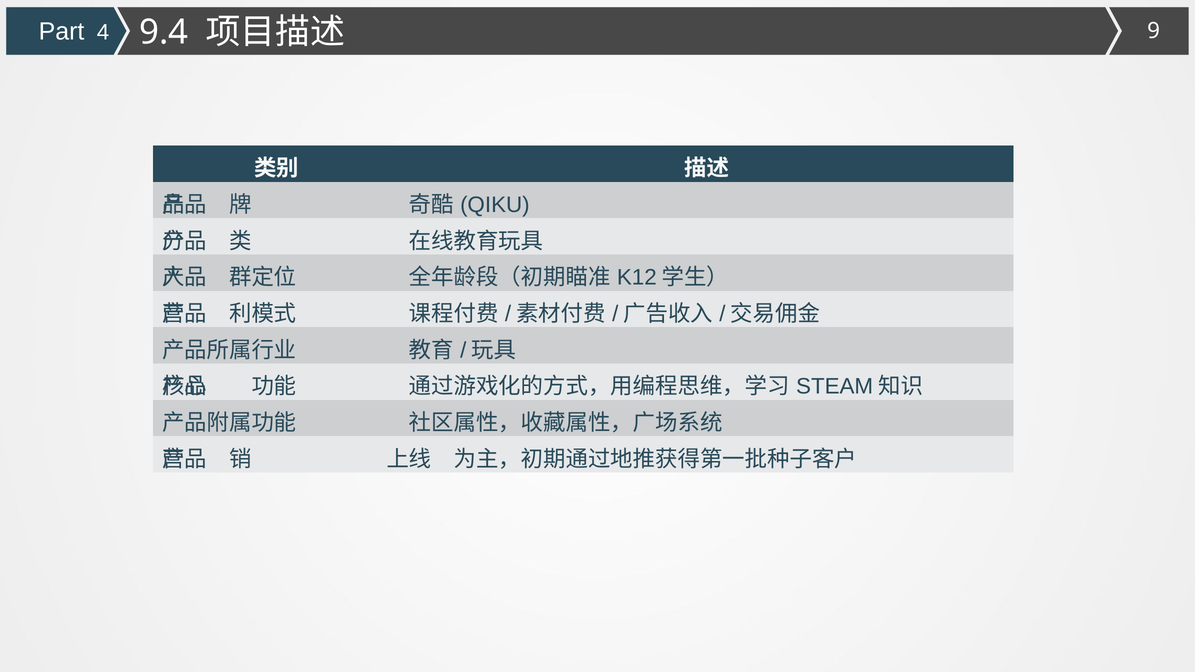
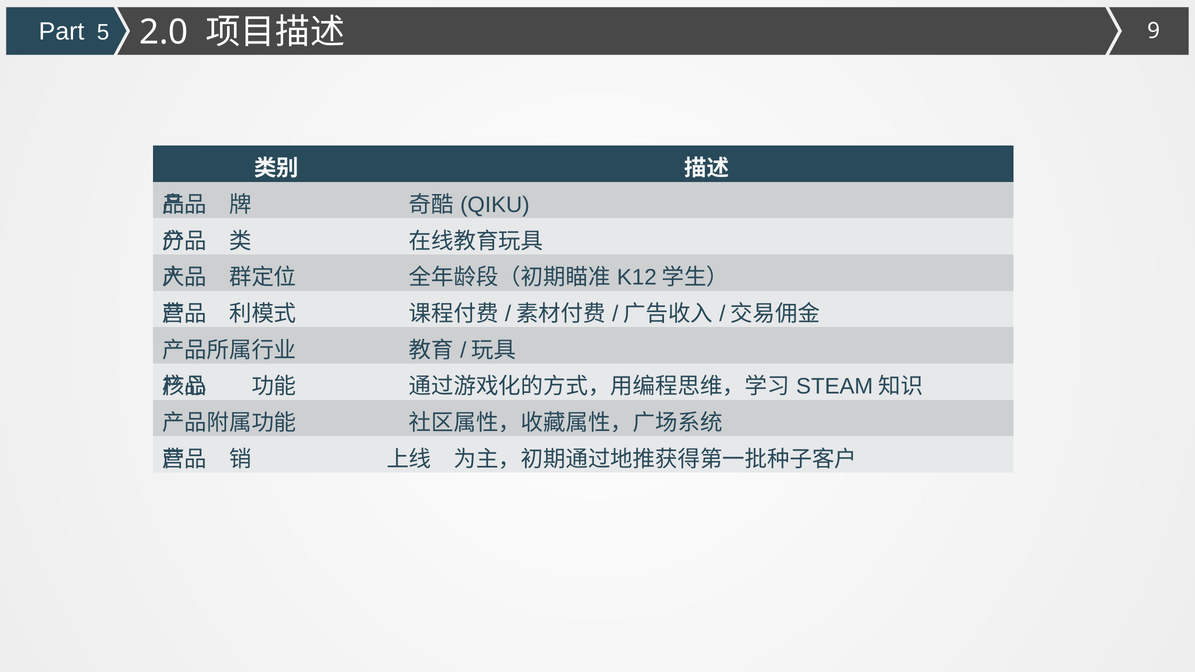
4: 4 -> 5
9.4: 9.4 -> 2.0
